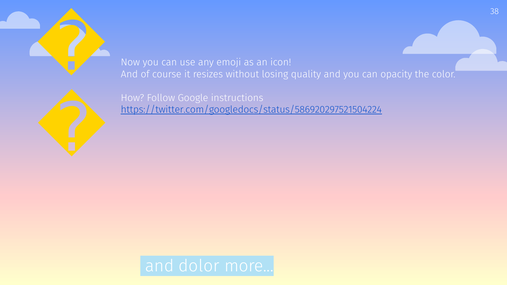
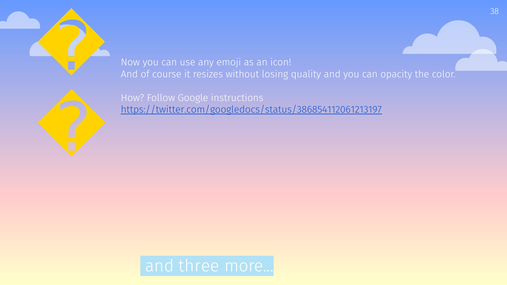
https://twitter.com/googledocs/status/586920297521504224: https://twitter.com/googledocs/status/586920297521504224 -> https://twitter.com/googledocs/status/386854112061213197
dolor: dolor -> three
